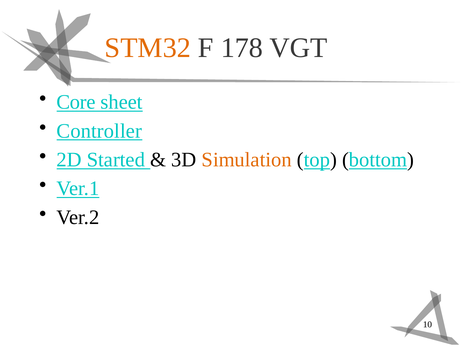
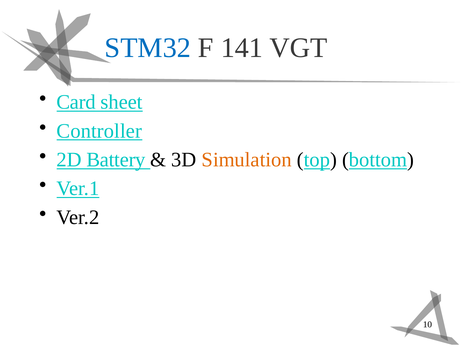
STM32 colour: orange -> blue
178: 178 -> 141
Core: Core -> Card
Started: Started -> Battery
